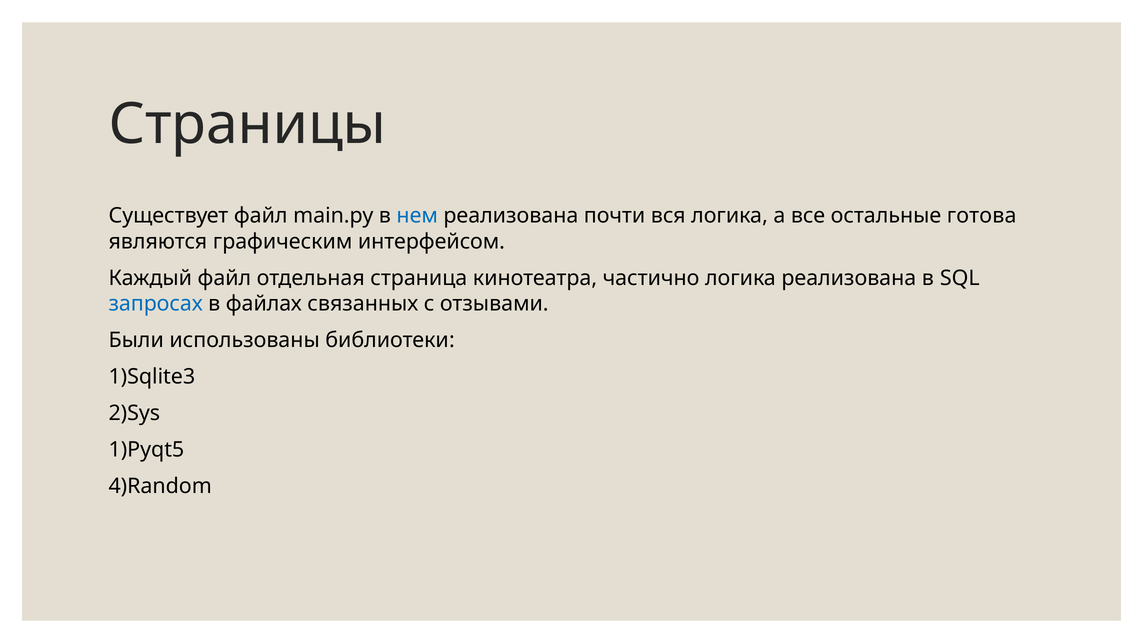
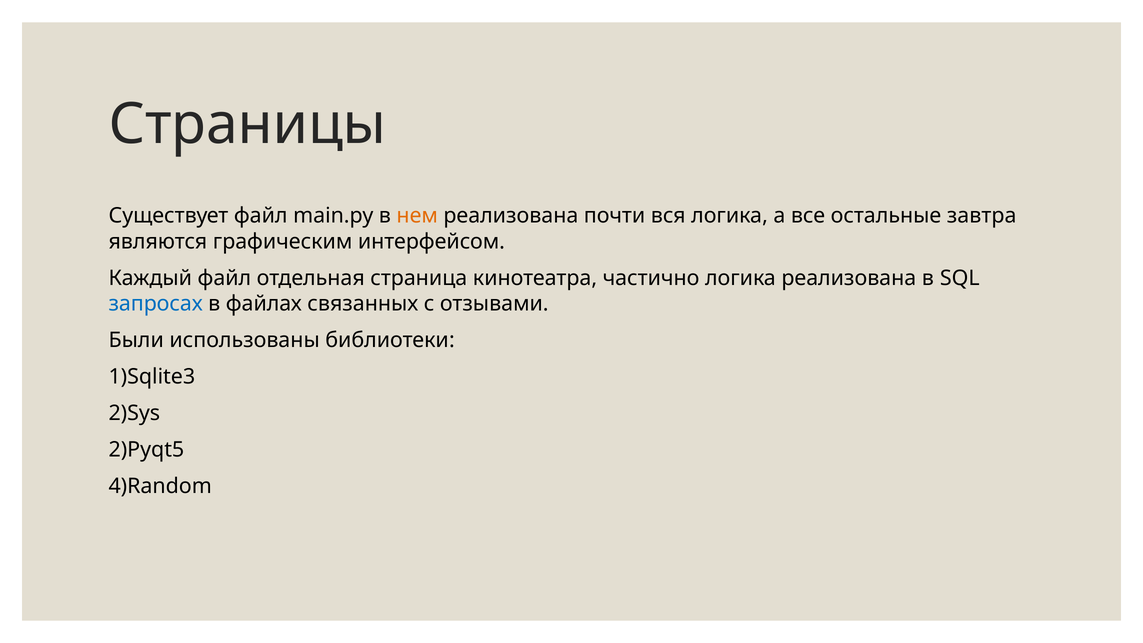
нем colour: blue -> orange
готова: готова -> завтра
1)Pyqt5: 1)Pyqt5 -> 2)Pyqt5
